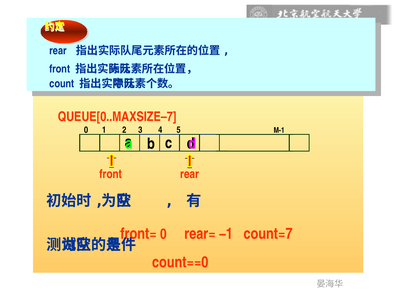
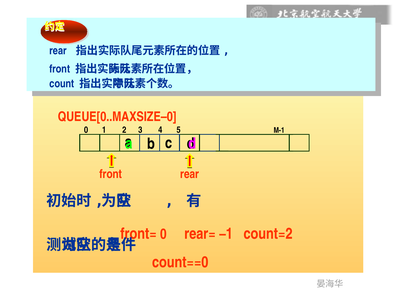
QUEUE[0..MAXSIZE–7: QUEUE[0..MAXSIZE–7 -> QUEUE[0..MAXSIZE–0
count=7: count=7 -> count=2
